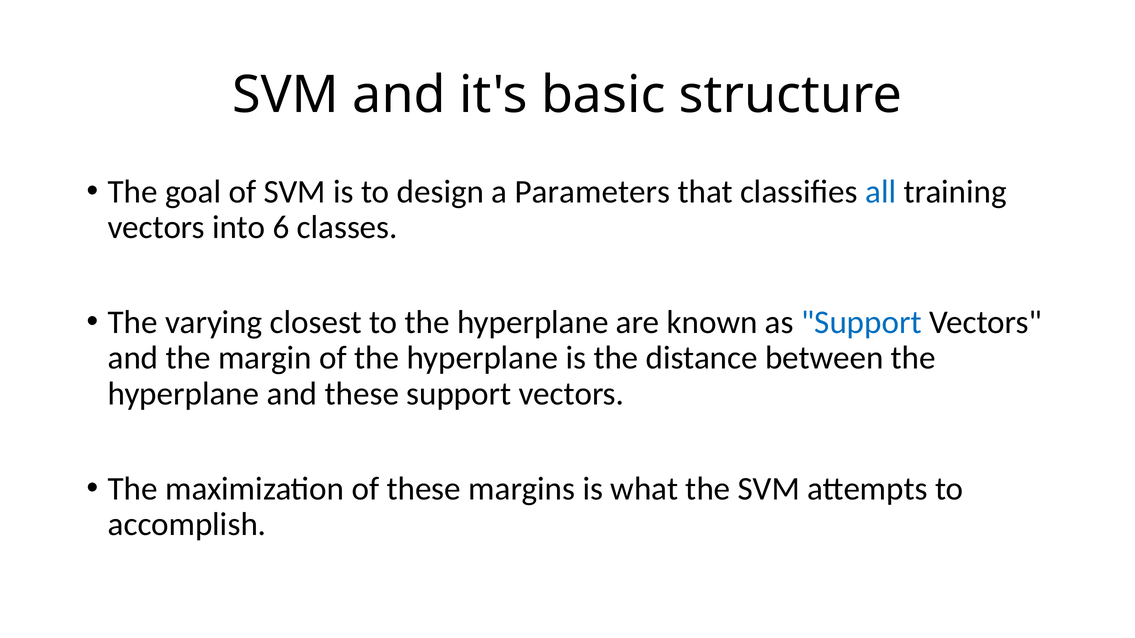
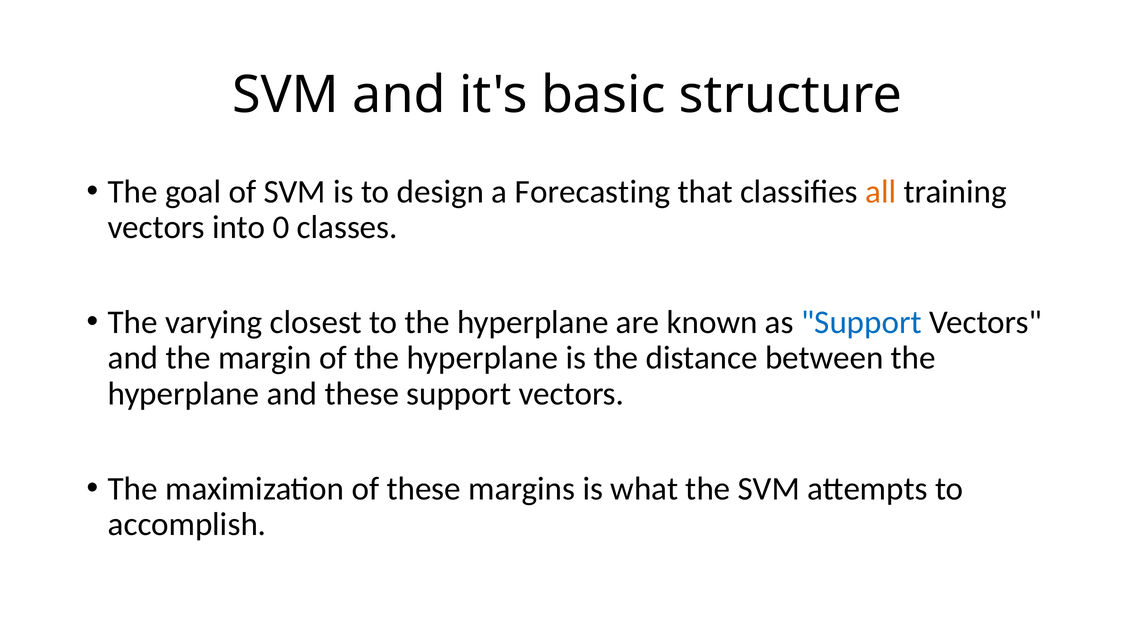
Parameters: Parameters -> Forecasting
all colour: blue -> orange
6: 6 -> 0
